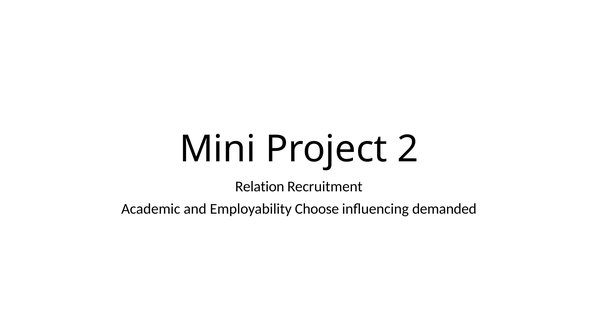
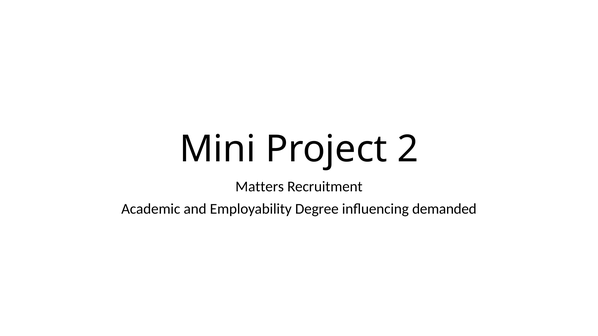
Relation: Relation -> Matters
Choose: Choose -> Degree
